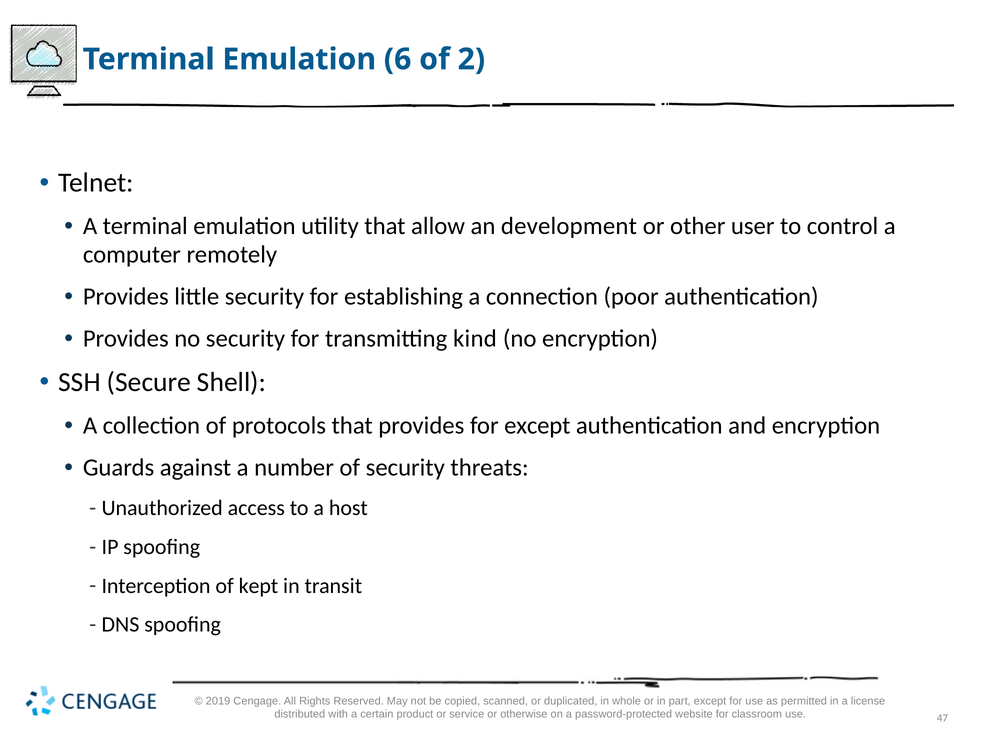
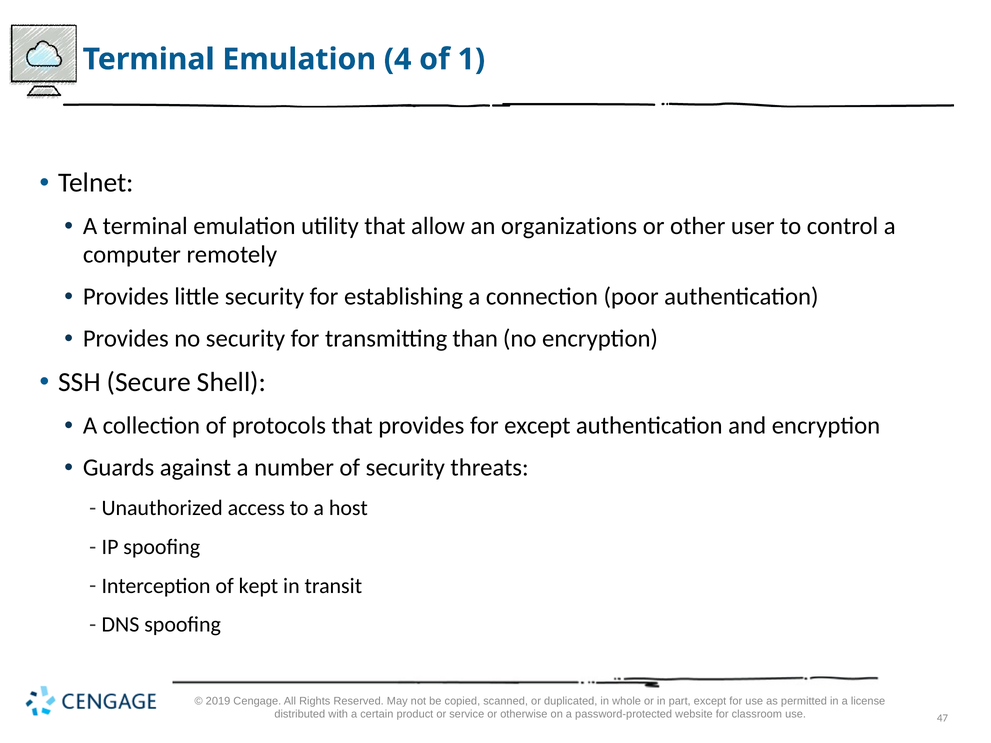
6: 6 -> 4
2: 2 -> 1
development: development -> organizations
kind: kind -> than
